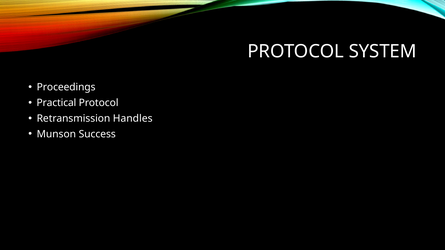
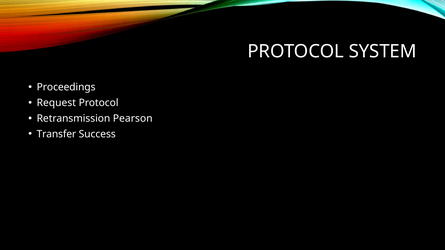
Practical: Practical -> Request
Handles: Handles -> Pearson
Munson: Munson -> Transfer
